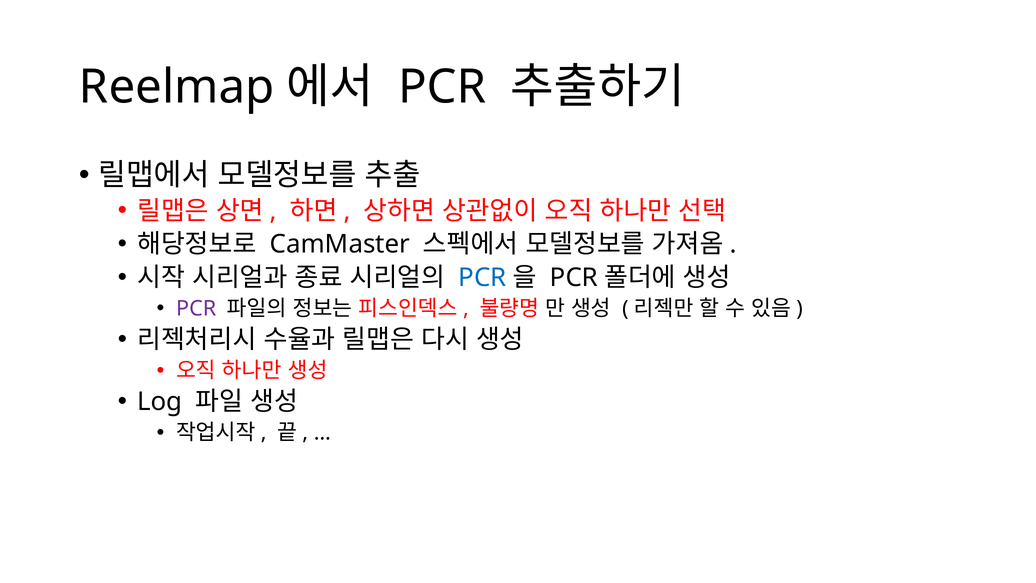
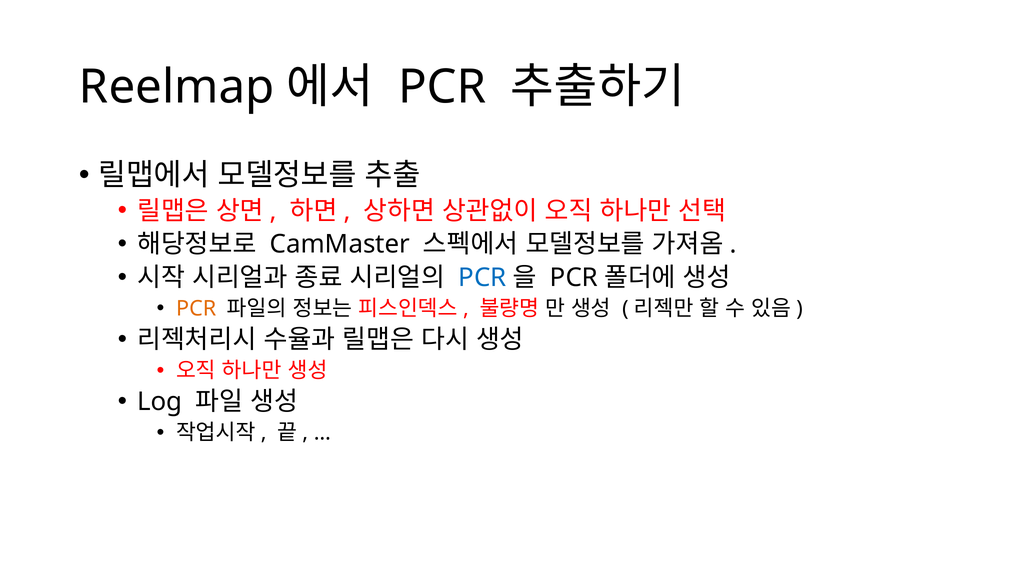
PCR at (196, 309) colour: purple -> orange
